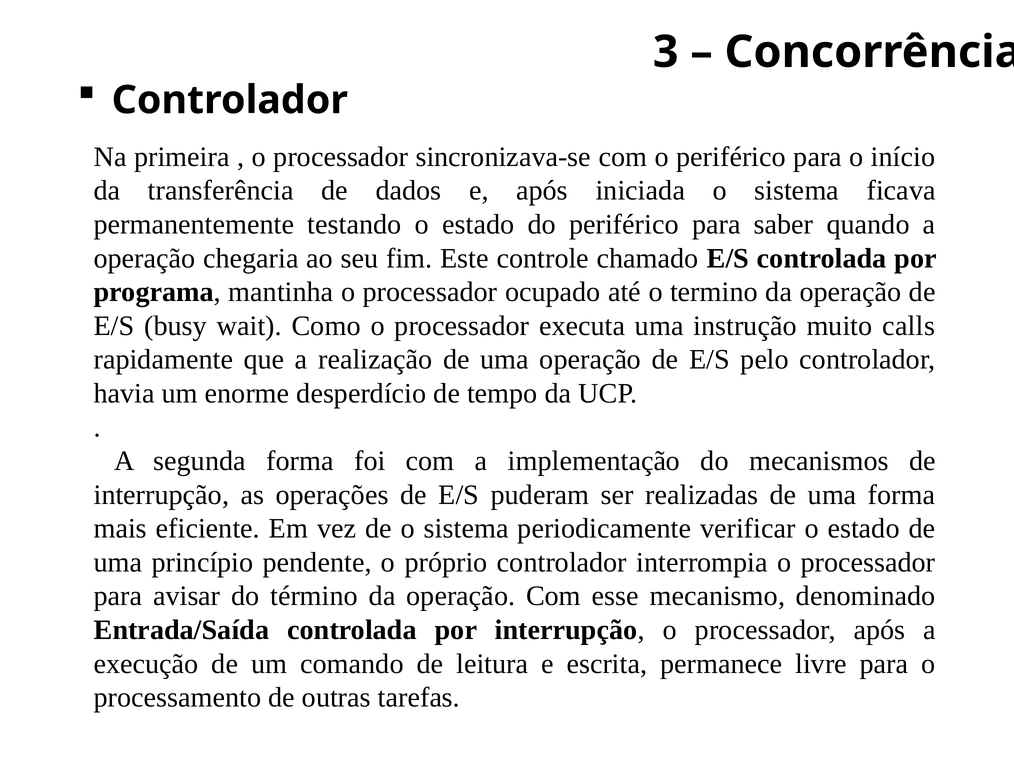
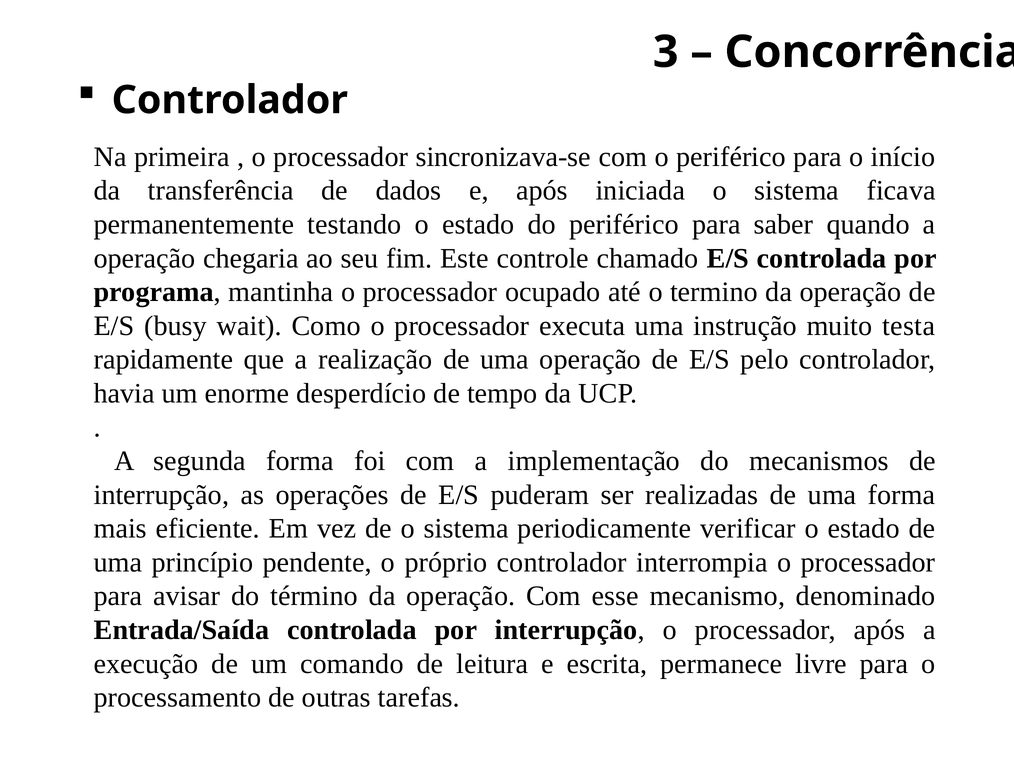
calls: calls -> testa
